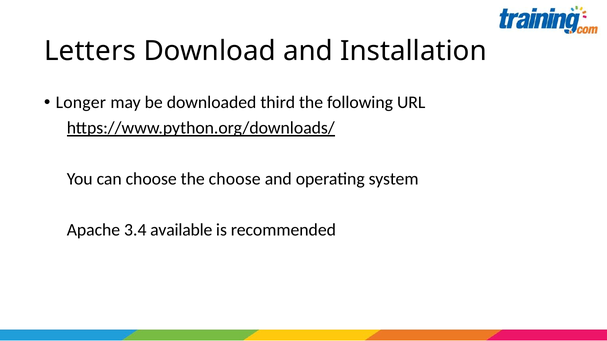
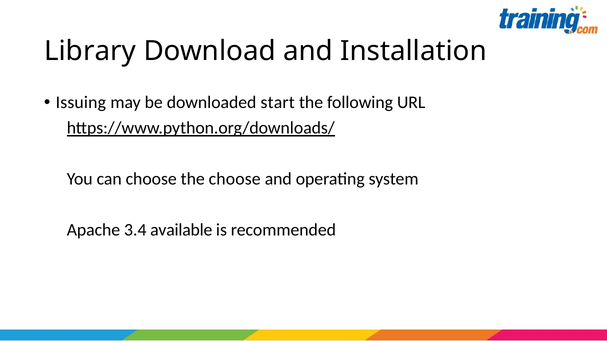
Letters: Letters -> Library
Longer: Longer -> Issuing
third: third -> start
